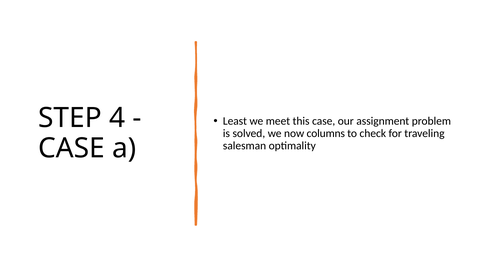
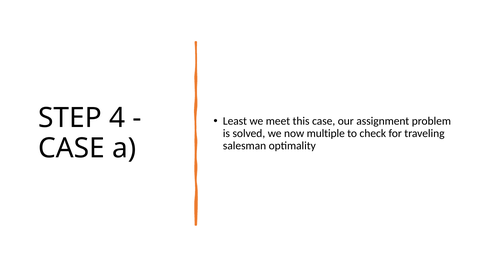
columns: columns -> multiple
